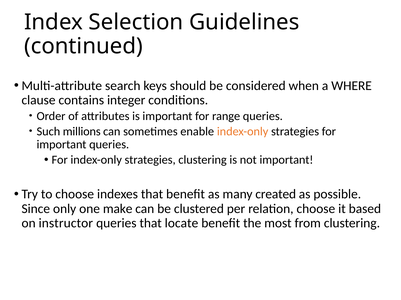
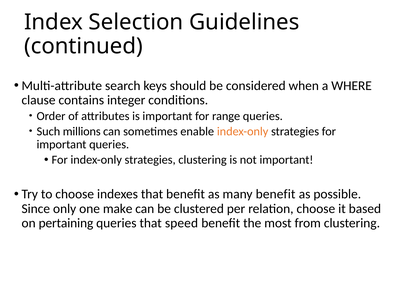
many created: created -> benefit
instructor: instructor -> pertaining
locate: locate -> speed
